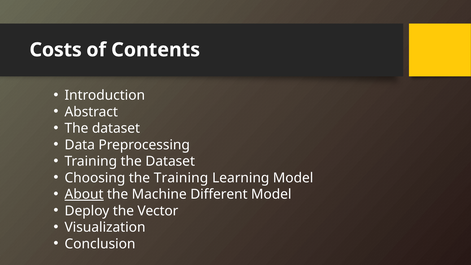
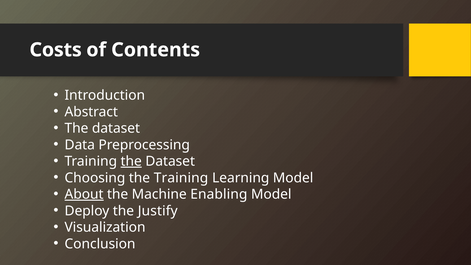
the at (131, 161) underline: none -> present
Different: Different -> Enabling
Vector: Vector -> Justify
